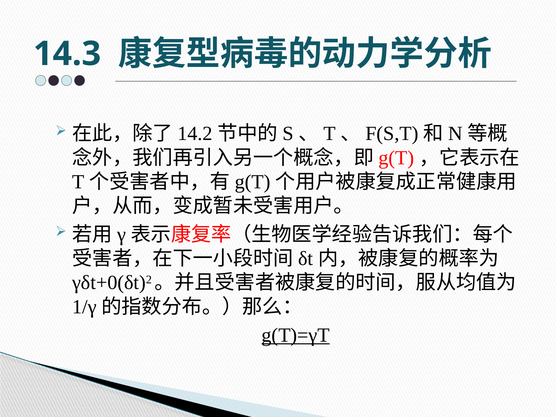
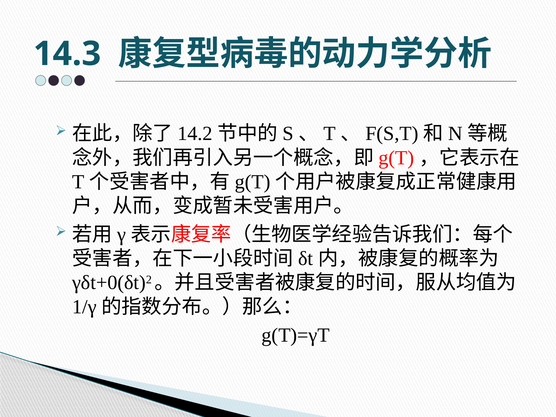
g(T)=γT underline: present -> none
